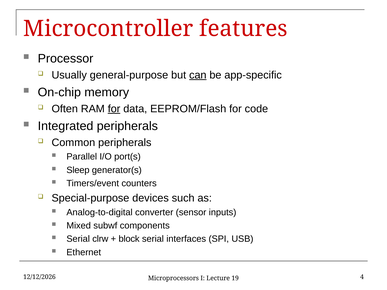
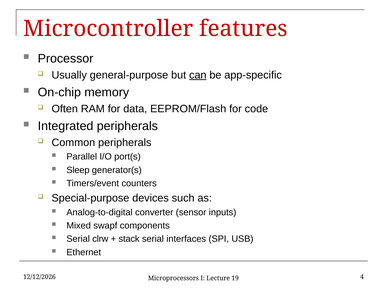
for at (114, 109) underline: present -> none
subwf: subwf -> swapf
block: block -> stack
